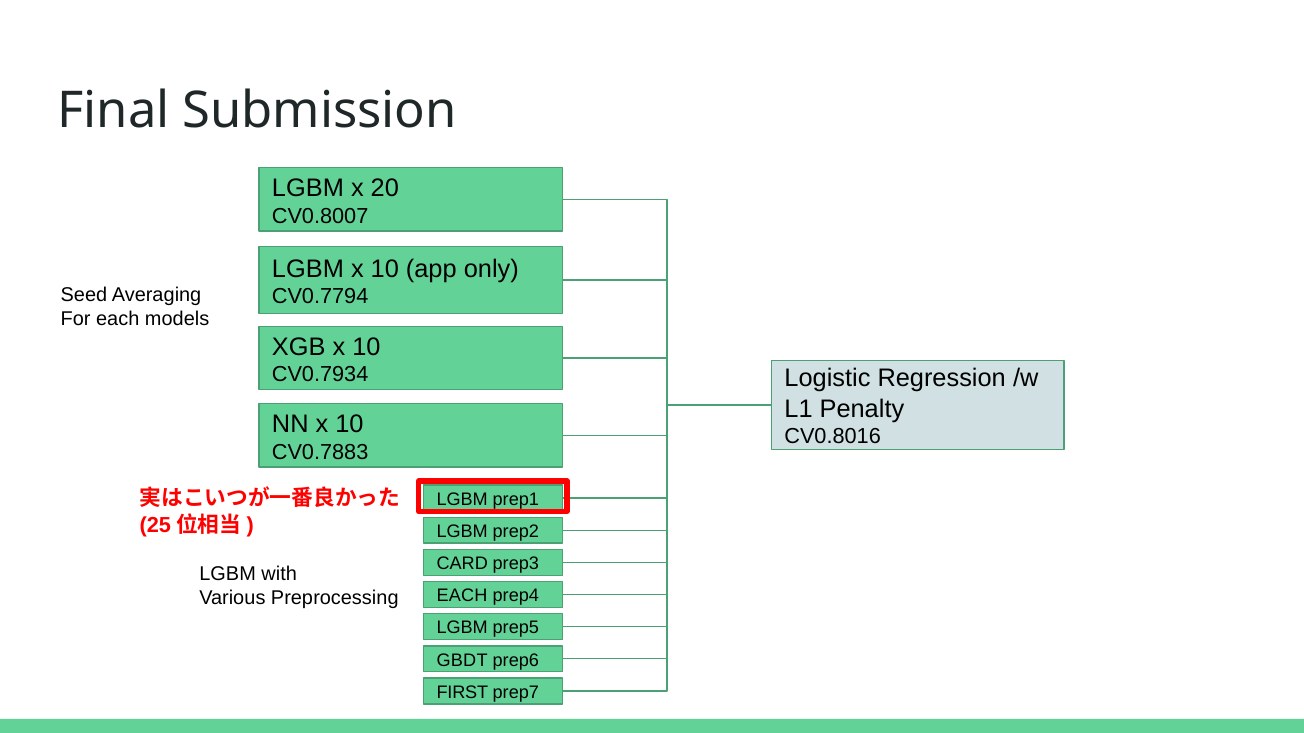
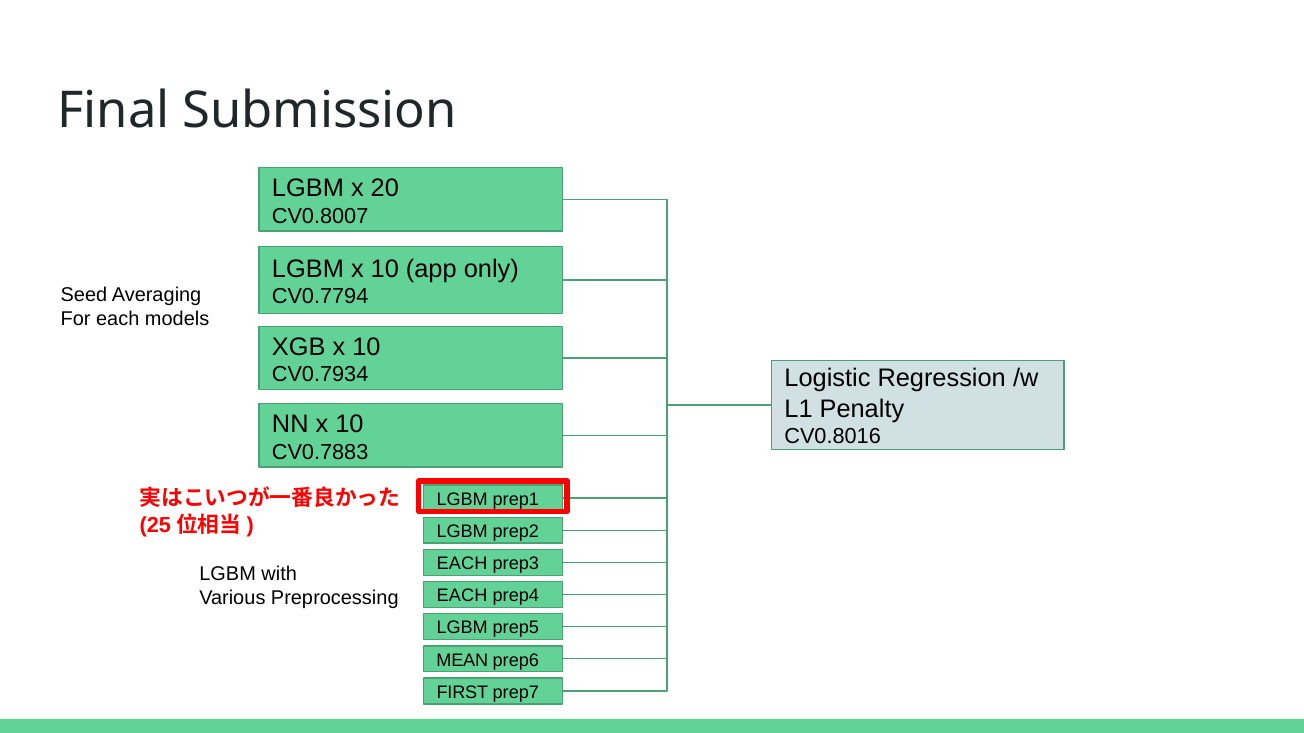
CARD at (462, 564): CARD -> EACH
GBDT: GBDT -> MEAN
